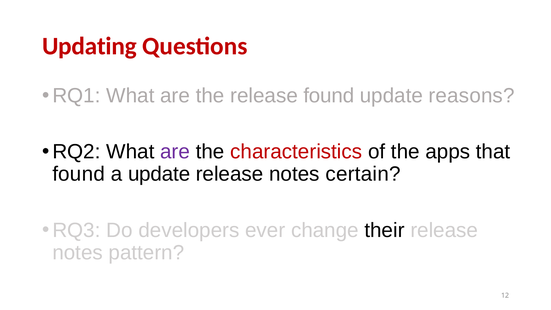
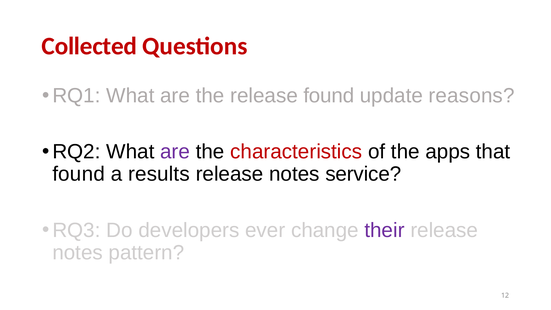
Updating: Updating -> Collected
a update: update -> results
certain: certain -> service
their colour: black -> purple
